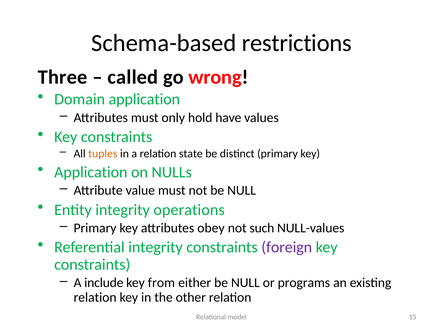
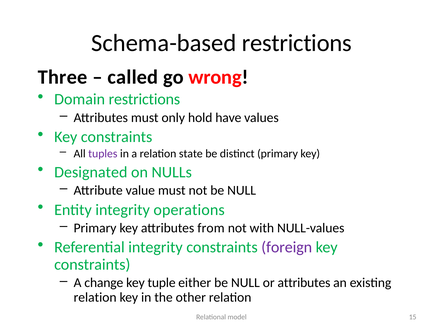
Domain application: application -> restrictions
tuples colour: orange -> purple
Application at (91, 172): Application -> Designated
obey: obey -> from
such: such -> with
include: include -> change
from: from -> tuple
or programs: programs -> attributes
